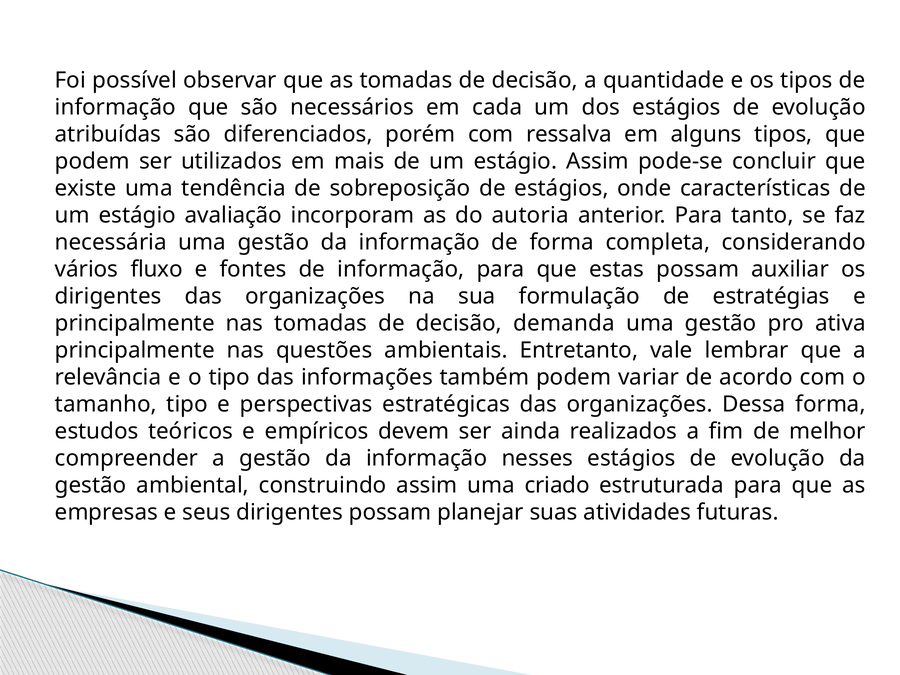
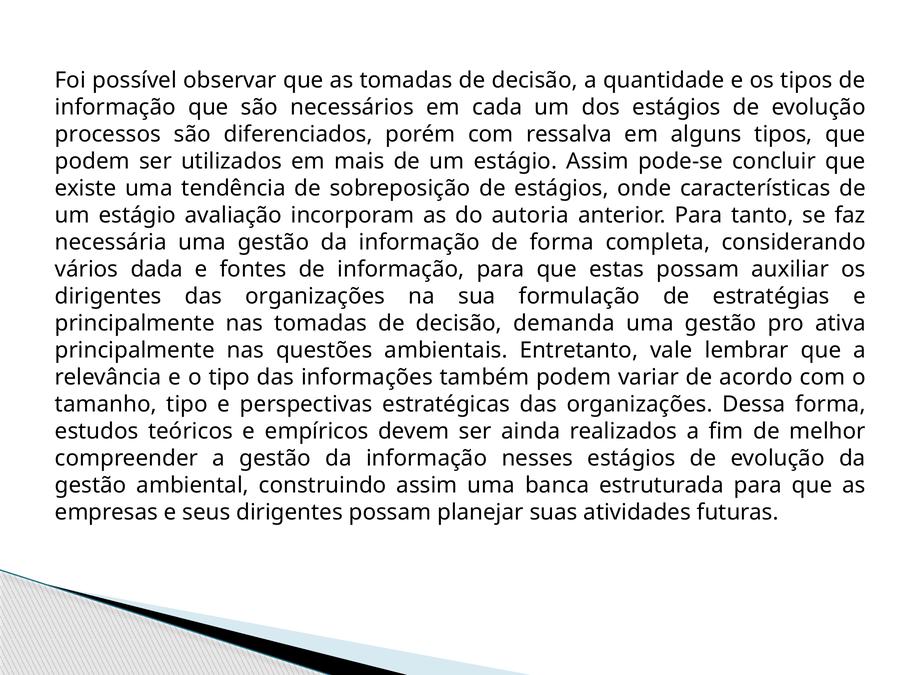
atribuídas: atribuídas -> processos
fluxo: fluxo -> dada
criado: criado -> banca
